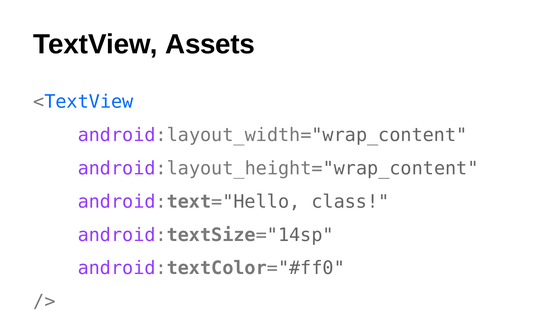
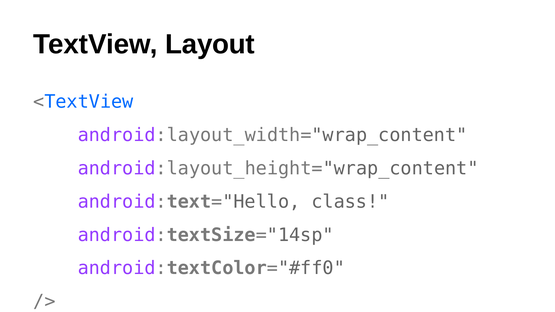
Assets: Assets -> Layout
